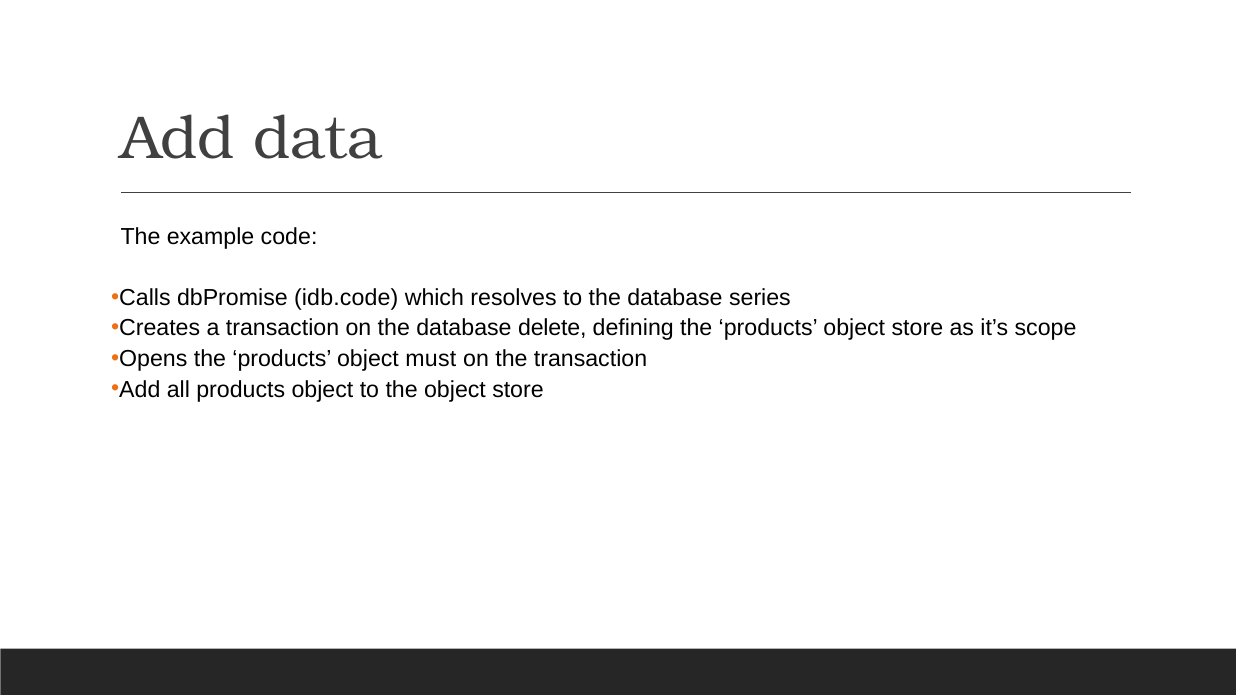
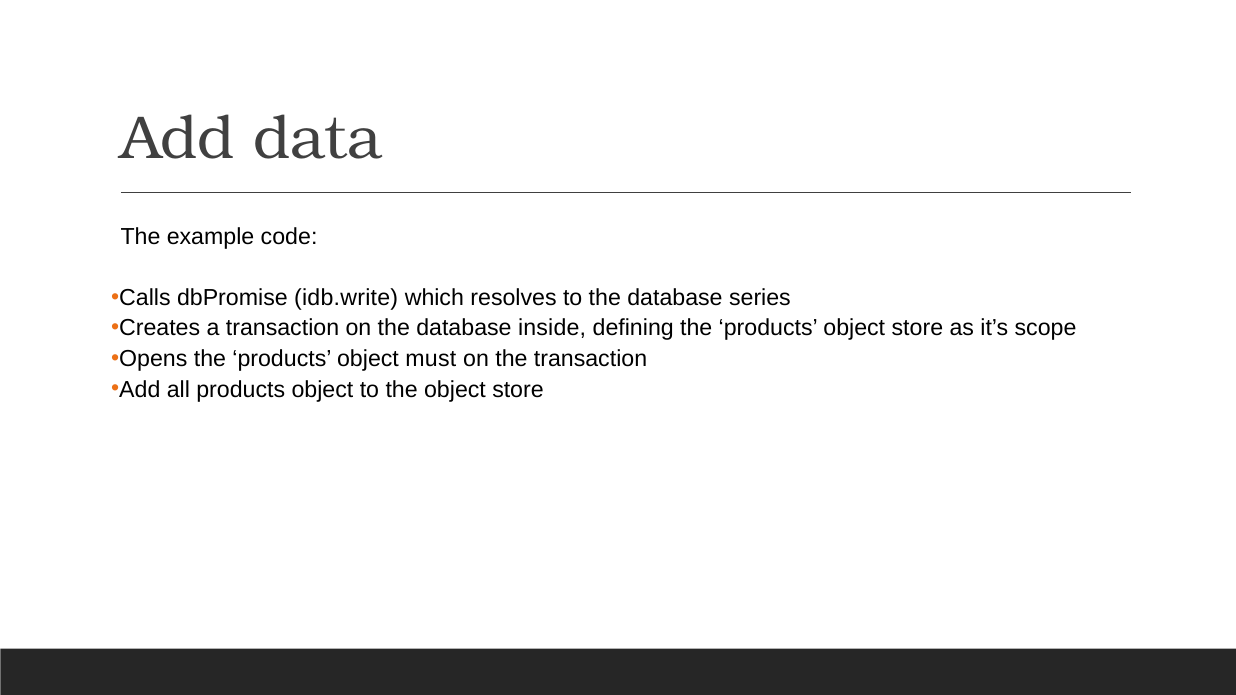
idb.code: idb.code -> idb.write
delete: delete -> inside
